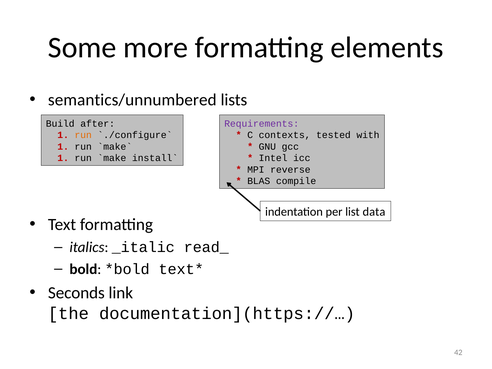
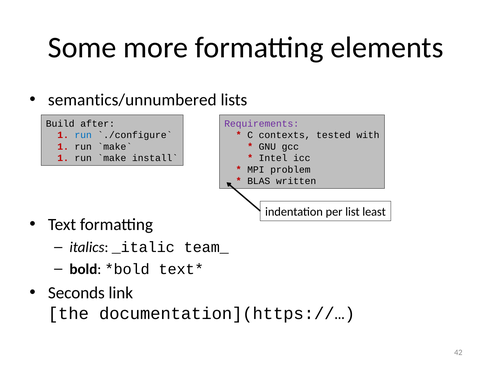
run at (83, 135) colour: orange -> blue
reverse: reverse -> problem
compile: compile -> written
data: data -> least
read_: read_ -> team_
